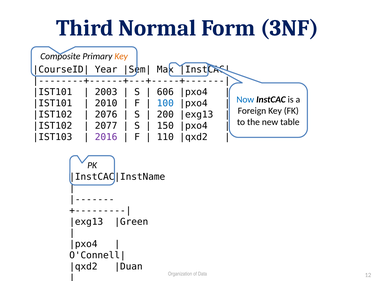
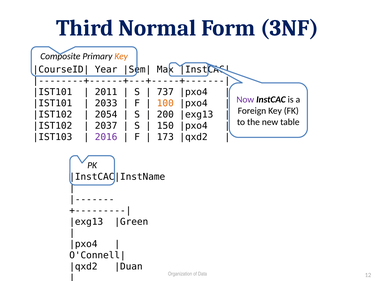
2003: 2003 -> 2011
606: 606 -> 737
Now colour: blue -> purple
2010: 2010 -> 2033
100 colour: blue -> orange
2076: 2076 -> 2054
2077: 2077 -> 2037
110: 110 -> 173
